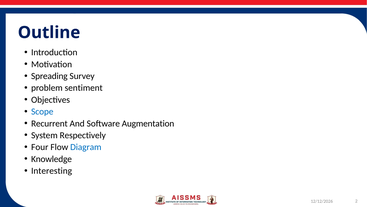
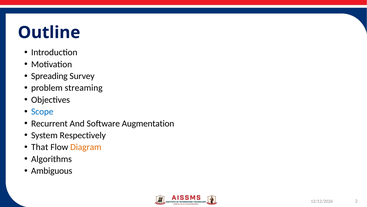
sentiment: sentiment -> streaming
Four: Four -> That
Diagram colour: blue -> orange
Knowledge: Knowledge -> Algorithms
Interesting: Interesting -> Ambiguous
